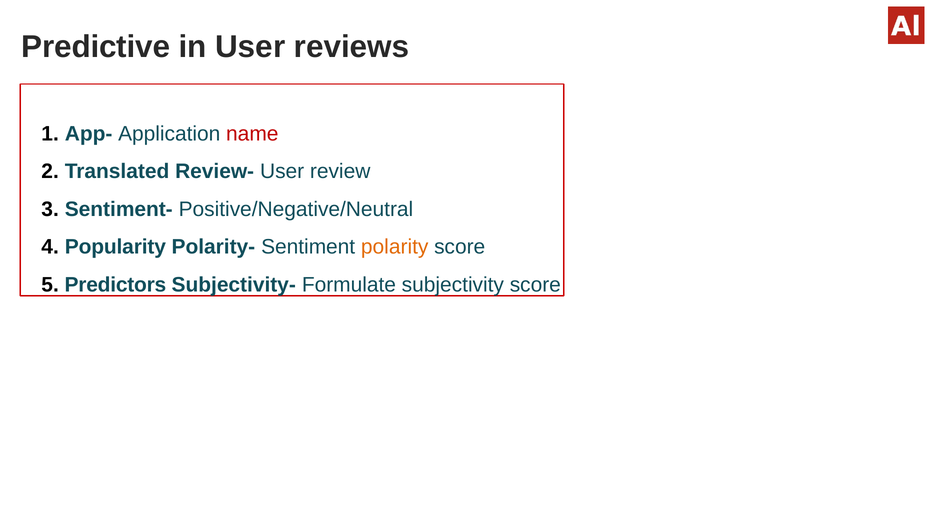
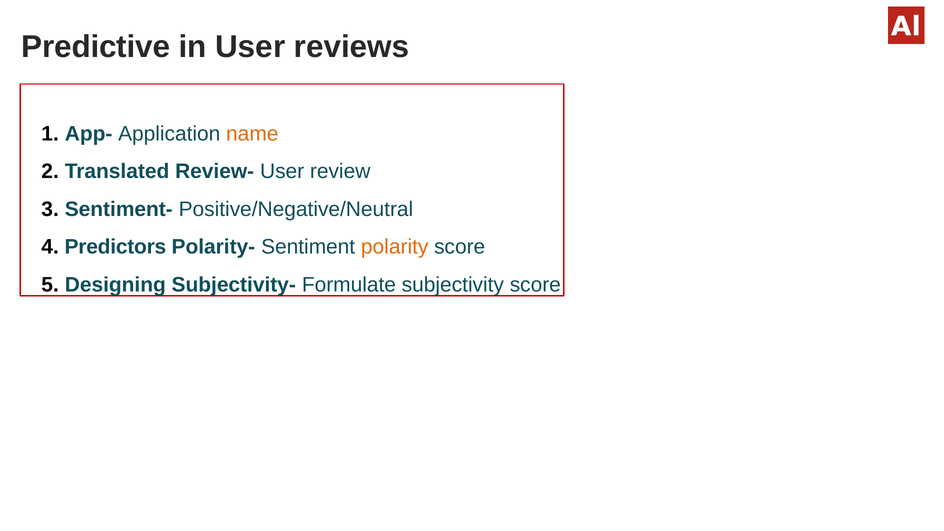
name colour: red -> orange
Popularity: Popularity -> Predictors
Predictors: Predictors -> Designing
